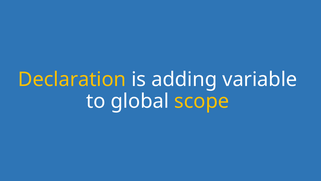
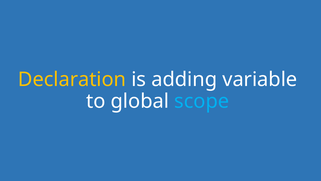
scope colour: yellow -> light blue
